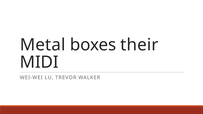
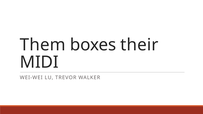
Metal: Metal -> Them
